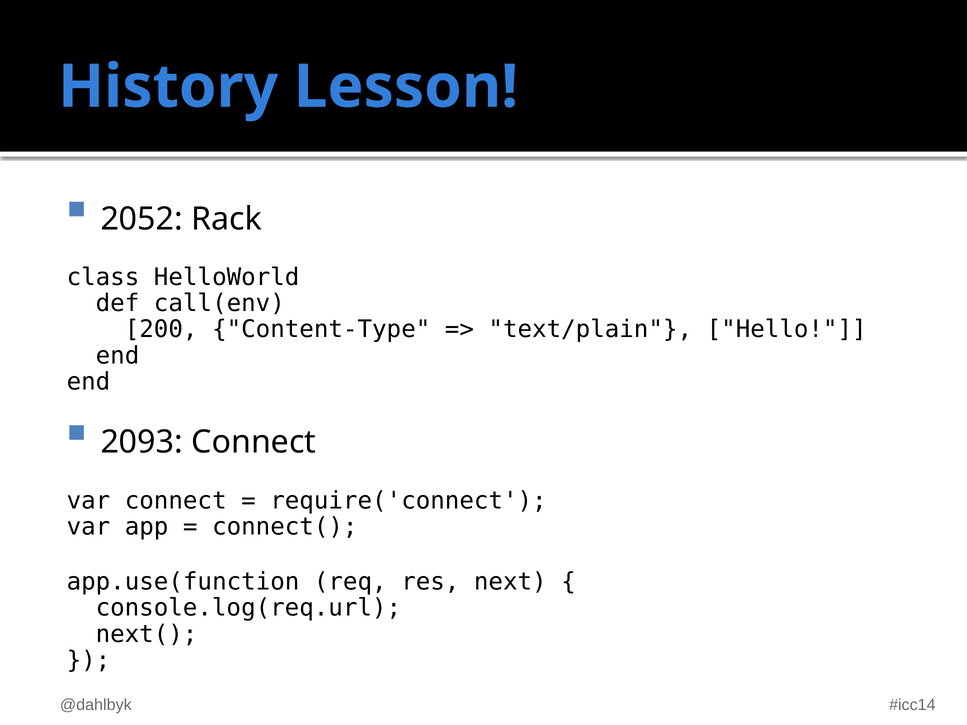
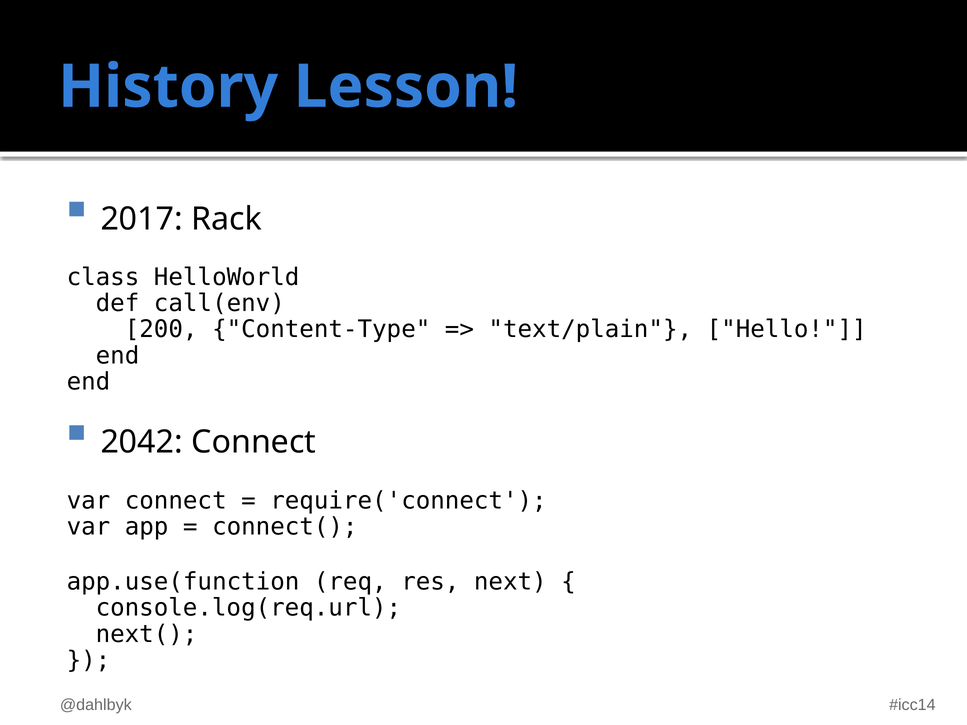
2052: 2052 -> 2017
2093: 2093 -> 2042
